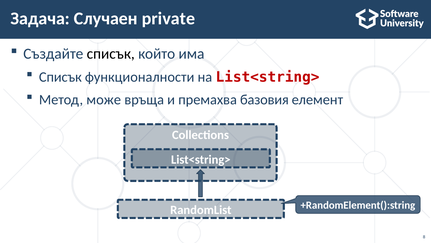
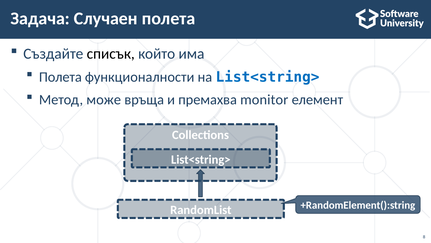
Случаен private: private -> полета
Списък at (60, 77): Списък -> Полета
List<string> at (268, 77) colour: red -> blue
базовия: базовия -> monitor
